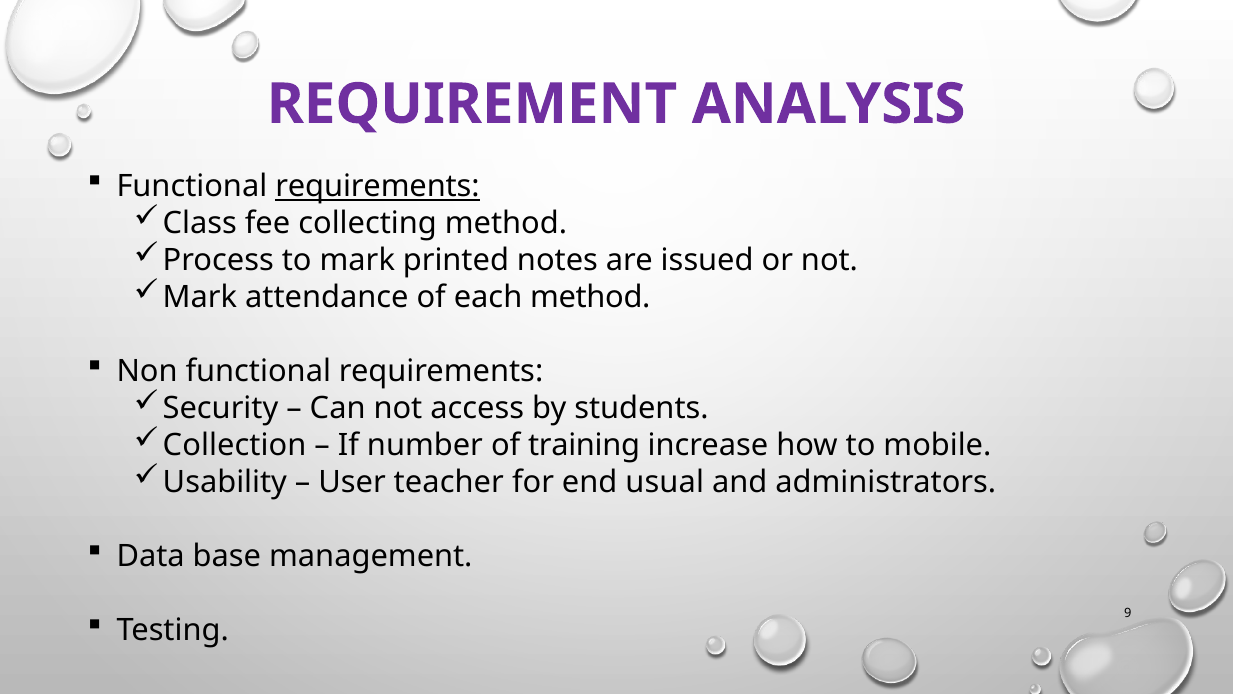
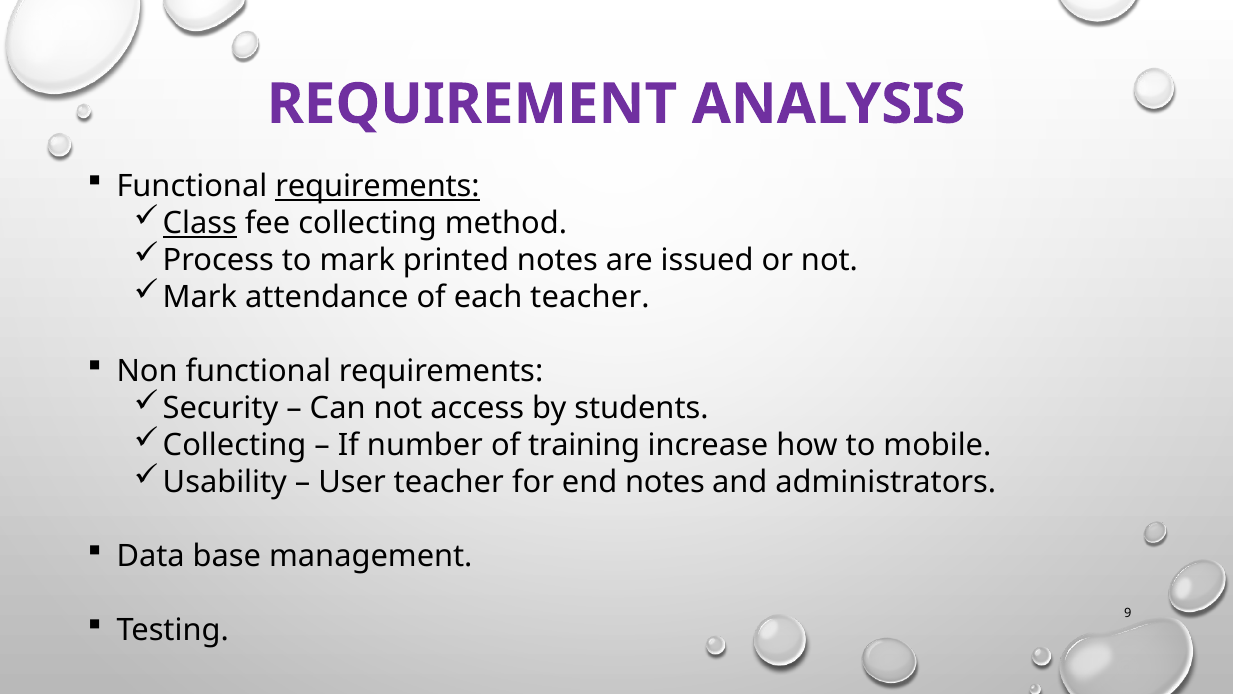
Class underline: none -> present
each method: method -> teacher
Collection at (235, 445): Collection -> Collecting
end usual: usual -> notes
